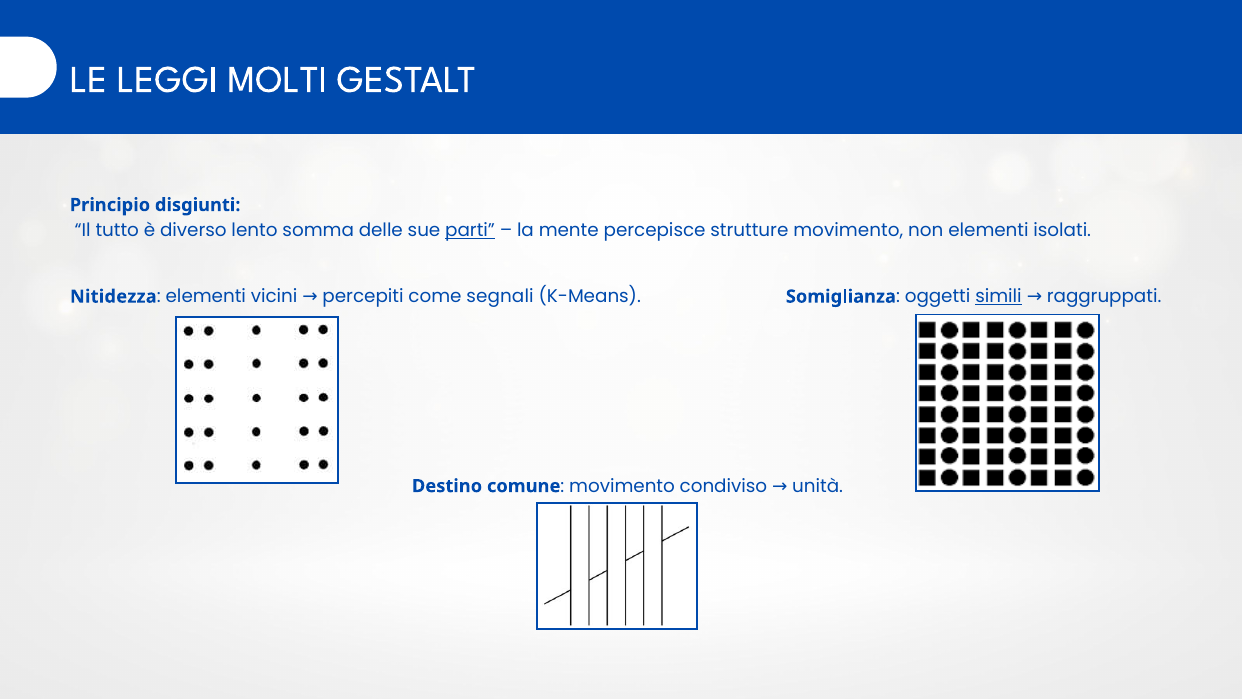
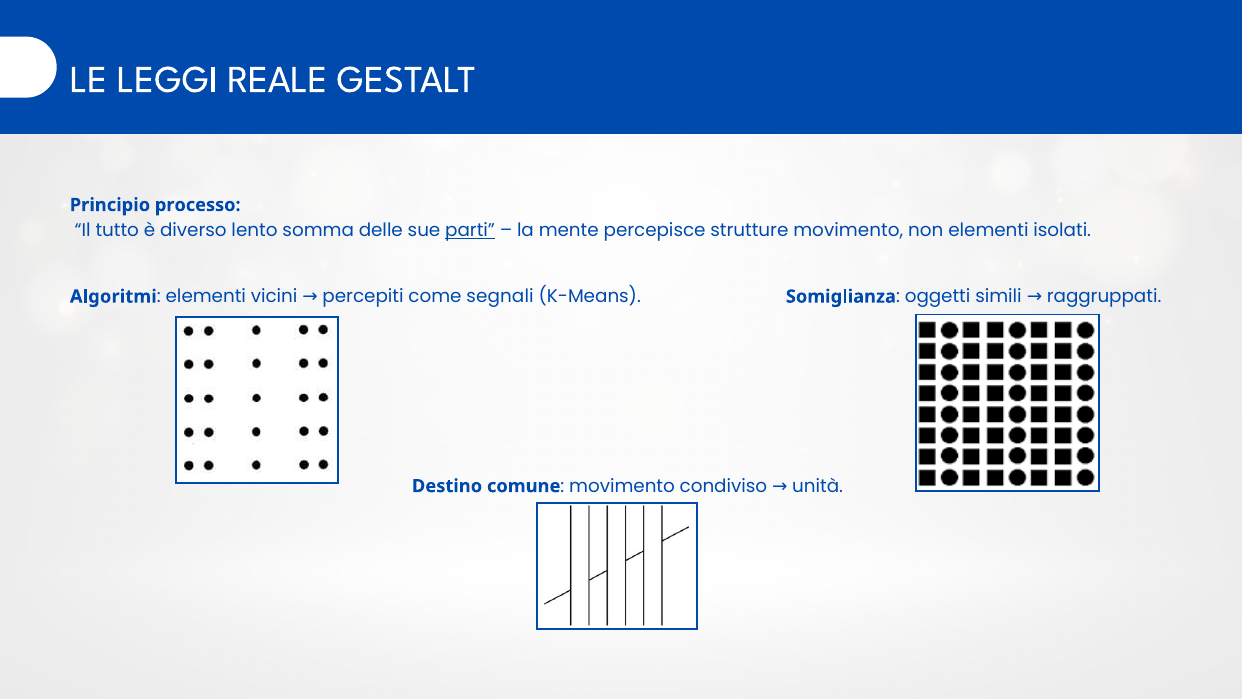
MOLTI: MOLTI -> REALE
disgiunti: disgiunti -> processo
simili underline: present -> none
Nitidezza: Nitidezza -> Algoritmi
